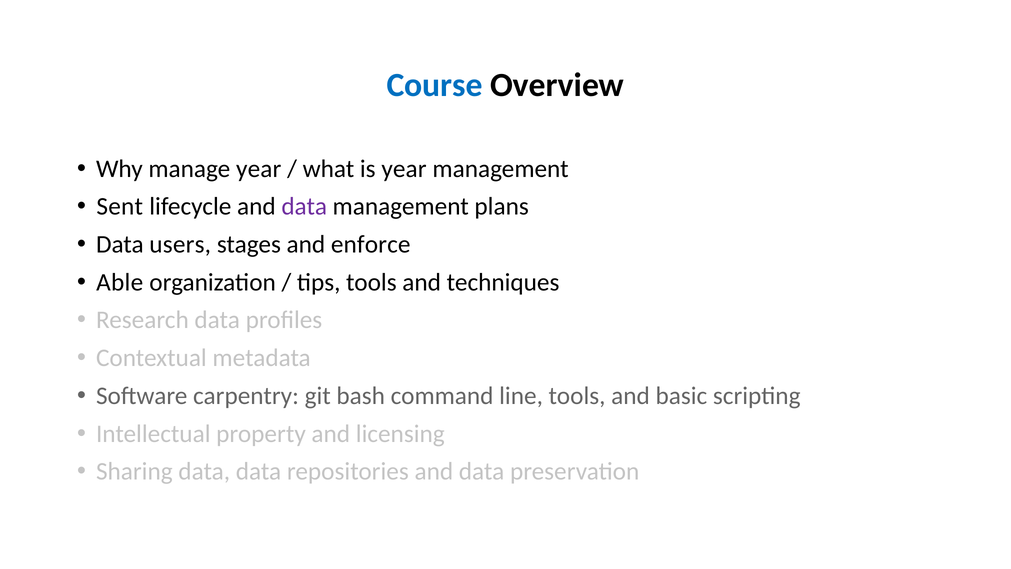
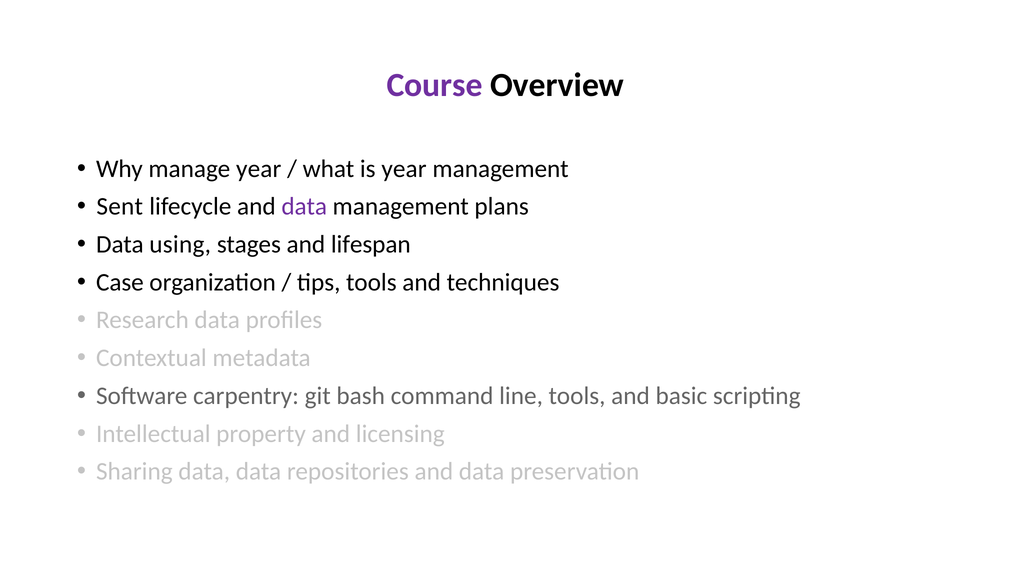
Course colour: blue -> purple
users: users -> using
enforce: enforce -> lifespan
Able: Able -> Case
